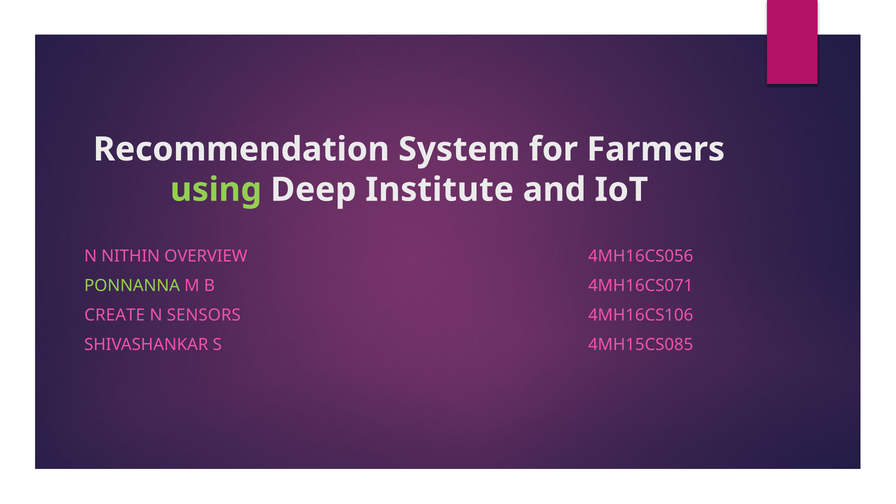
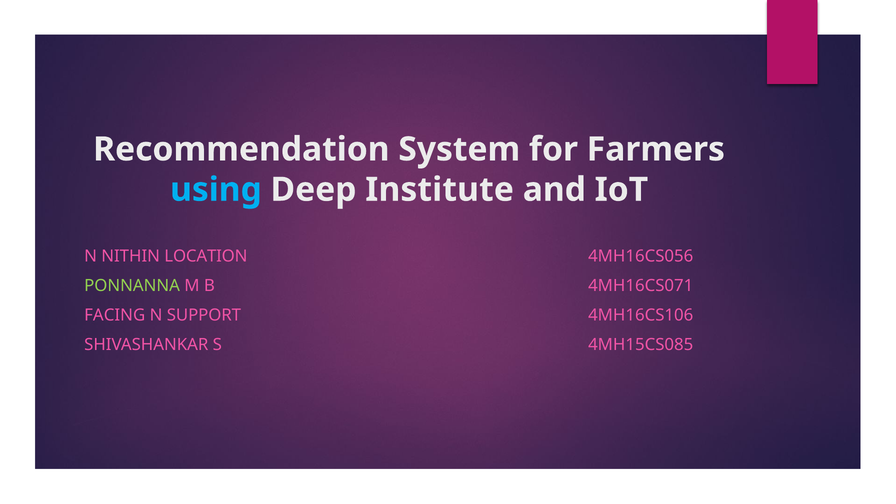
using colour: light green -> light blue
OVERVIEW: OVERVIEW -> LOCATION
CREATE: CREATE -> FACING
SENSORS: SENSORS -> SUPPORT
